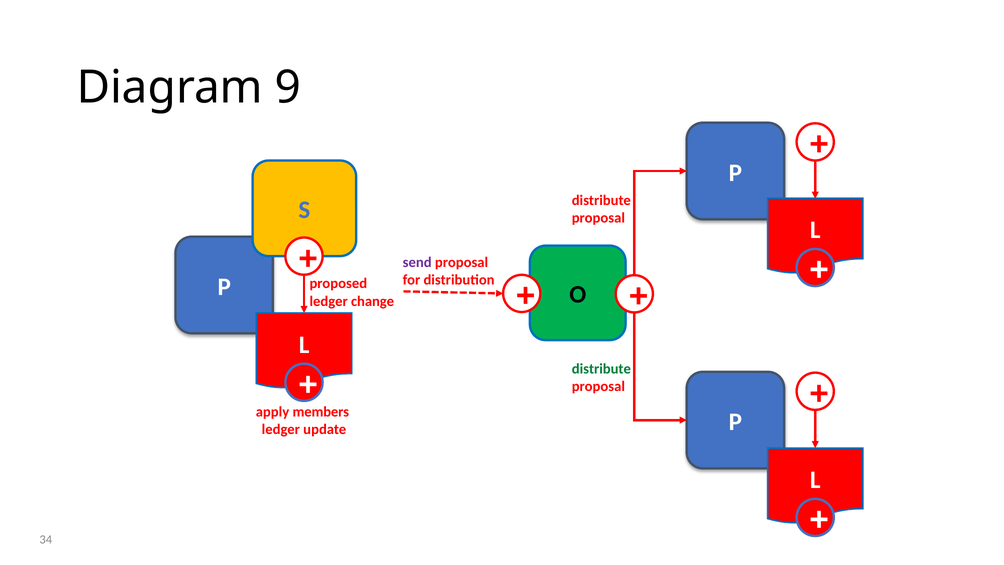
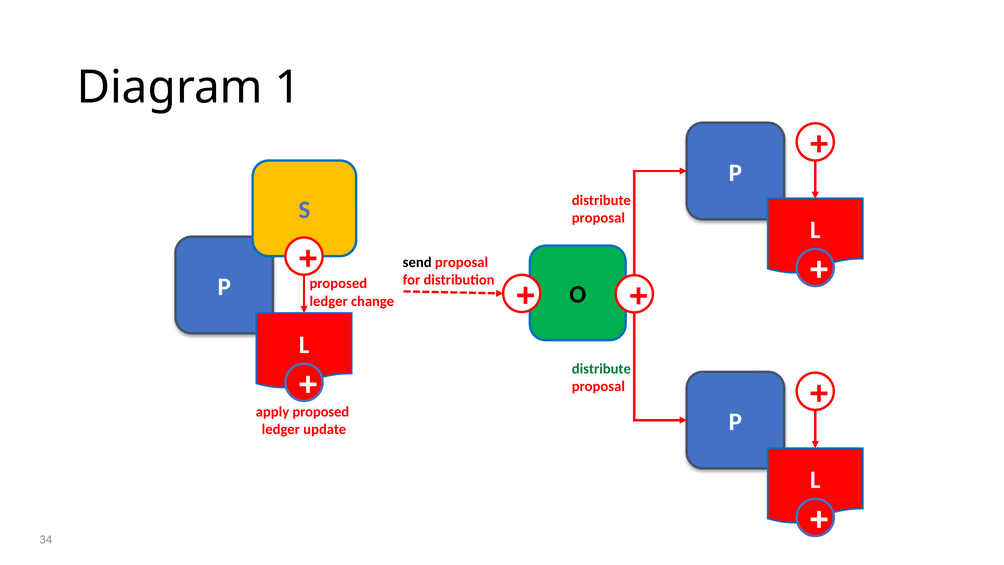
9: 9 -> 1
send colour: purple -> black
apply members: members -> proposed
